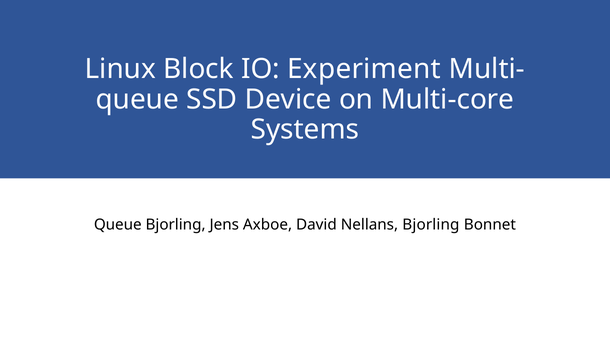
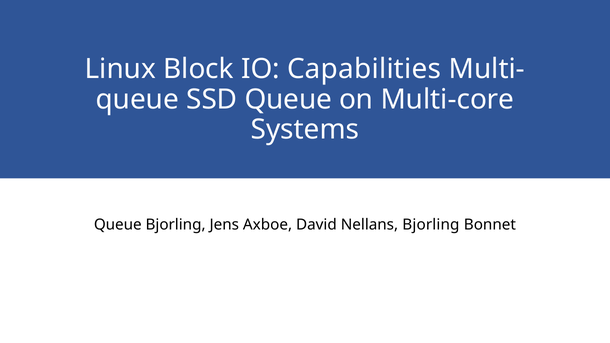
Experiment: Experiment -> Capabilities
SSD Device: Device -> Queue
